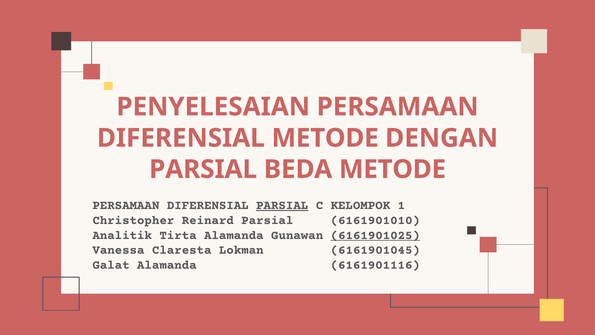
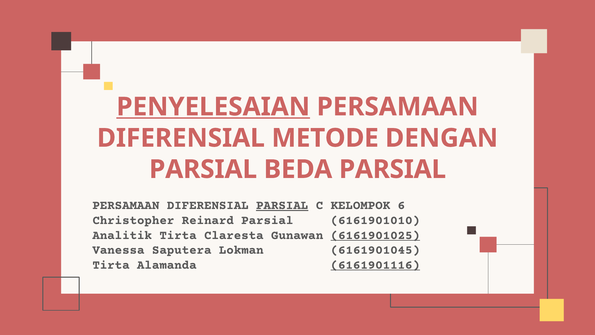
PENYELESAIAN underline: none -> present
BEDA METODE: METODE -> PARSIAL
1: 1 -> 6
Tirta Alamanda: Alamanda -> Claresta
Claresta: Claresta -> Saputera
Galat at (111, 264): Galat -> Tirta
6161901116 underline: none -> present
